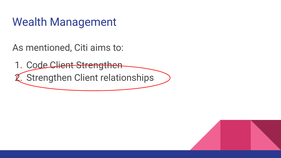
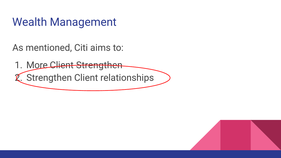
Code: Code -> More
